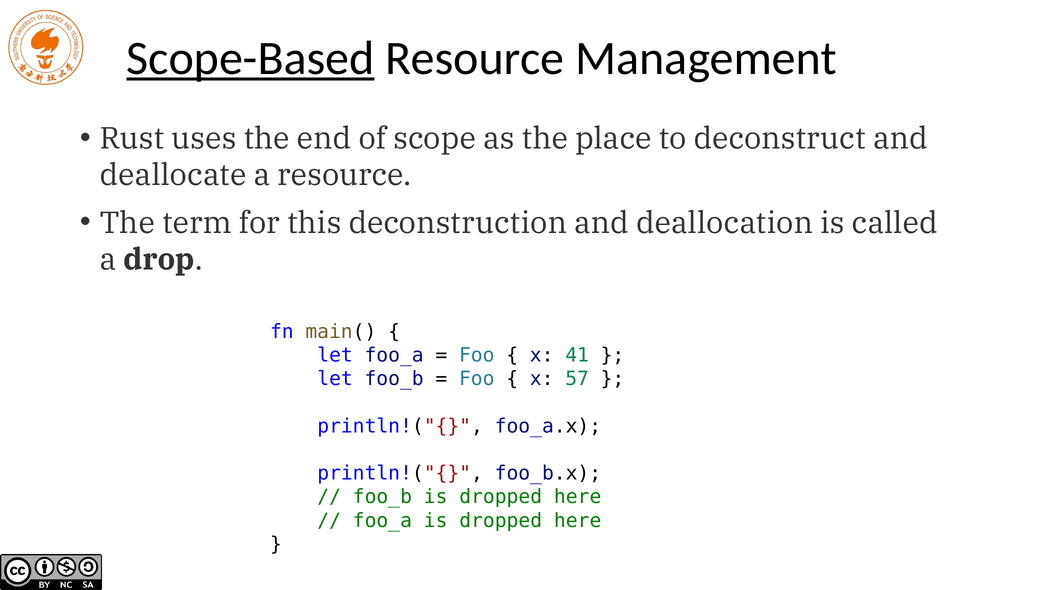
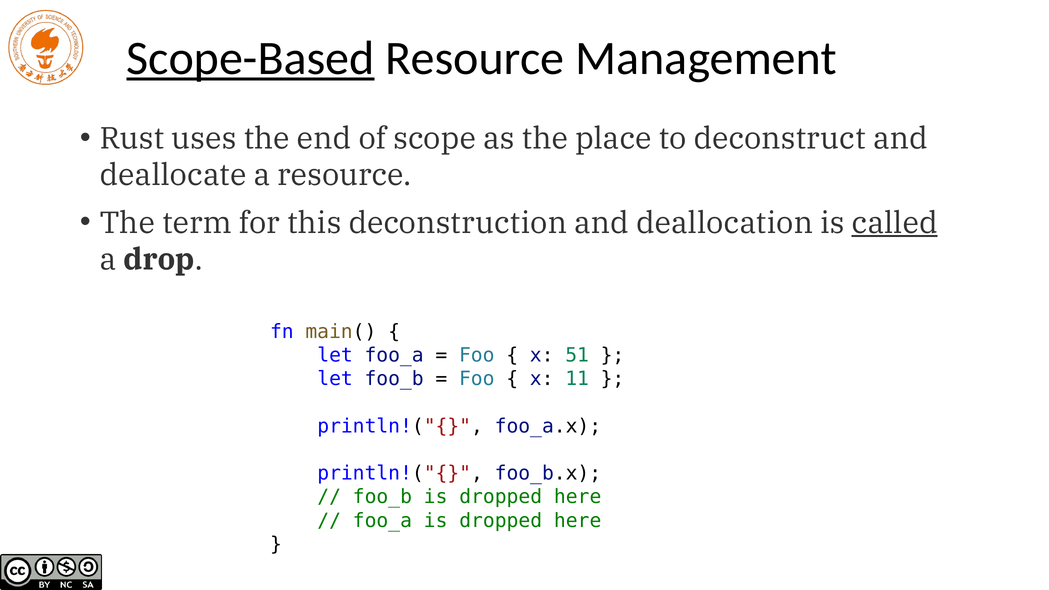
called underline: none -> present
41: 41 -> 51
57: 57 -> 11
